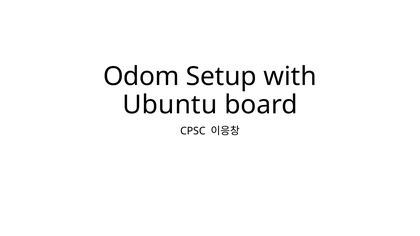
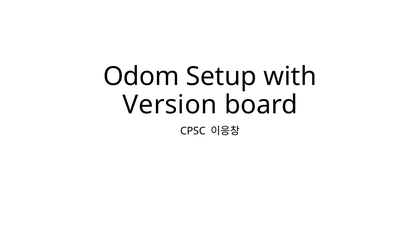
Ubuntu: Ubuntu -> Version
